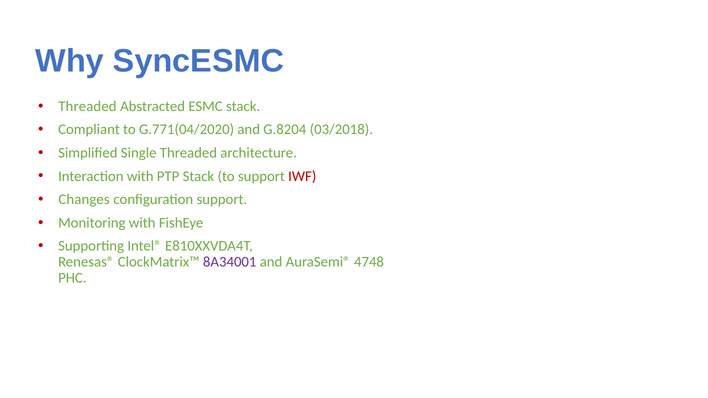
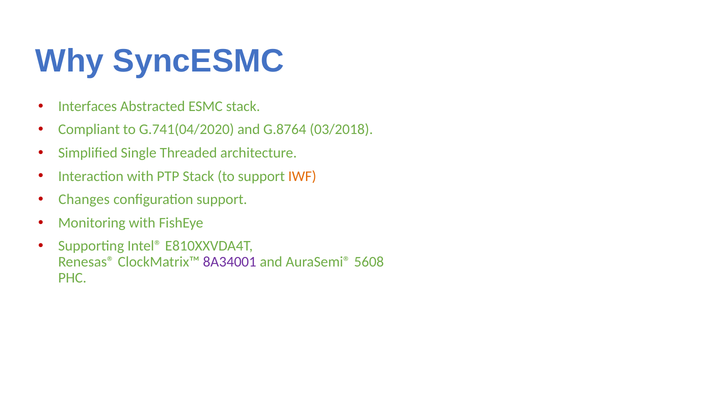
Threaded at (87, 106): Threaded -> Interfaces
G.771(04/2020: G.771(04/2020 -> G.741(04/2020
G.8204: G.8204 -> G.8764
IWF colour: red -> orange
4748: 4748 -> 5608
